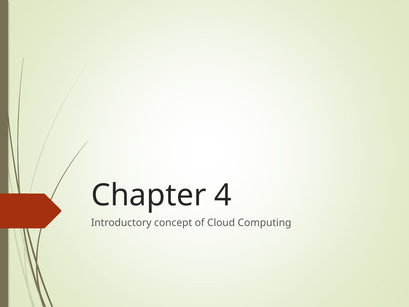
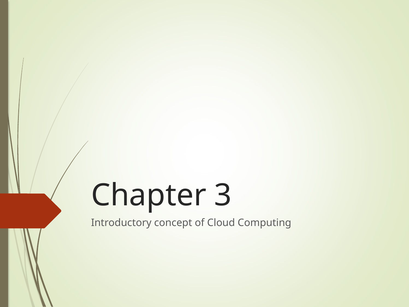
4: 4 -> 3
